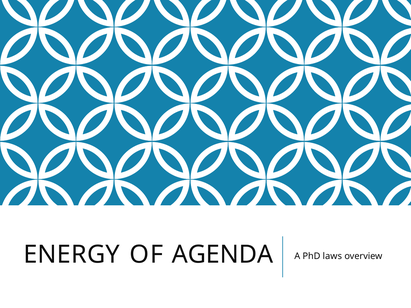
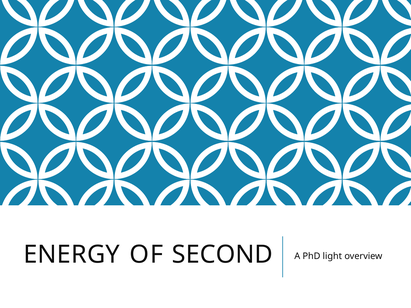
AGENDA: AGENDA -> SECOND
laws: laws -> light
